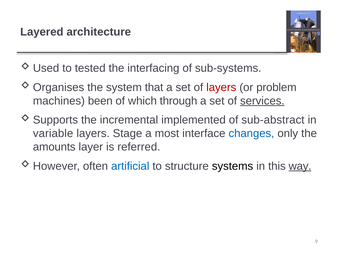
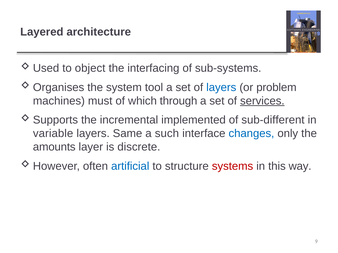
tested: tested -> object
that: that -> tool
layers at (221, 88) colour: red -> blue
been: been -> must
sub-abstract: sub-abstract -> sub-different
Stage: Stage -> Same
most: most -> such
referred: referred -> discrete
systems colour: black -> red
way underline: present -> none
